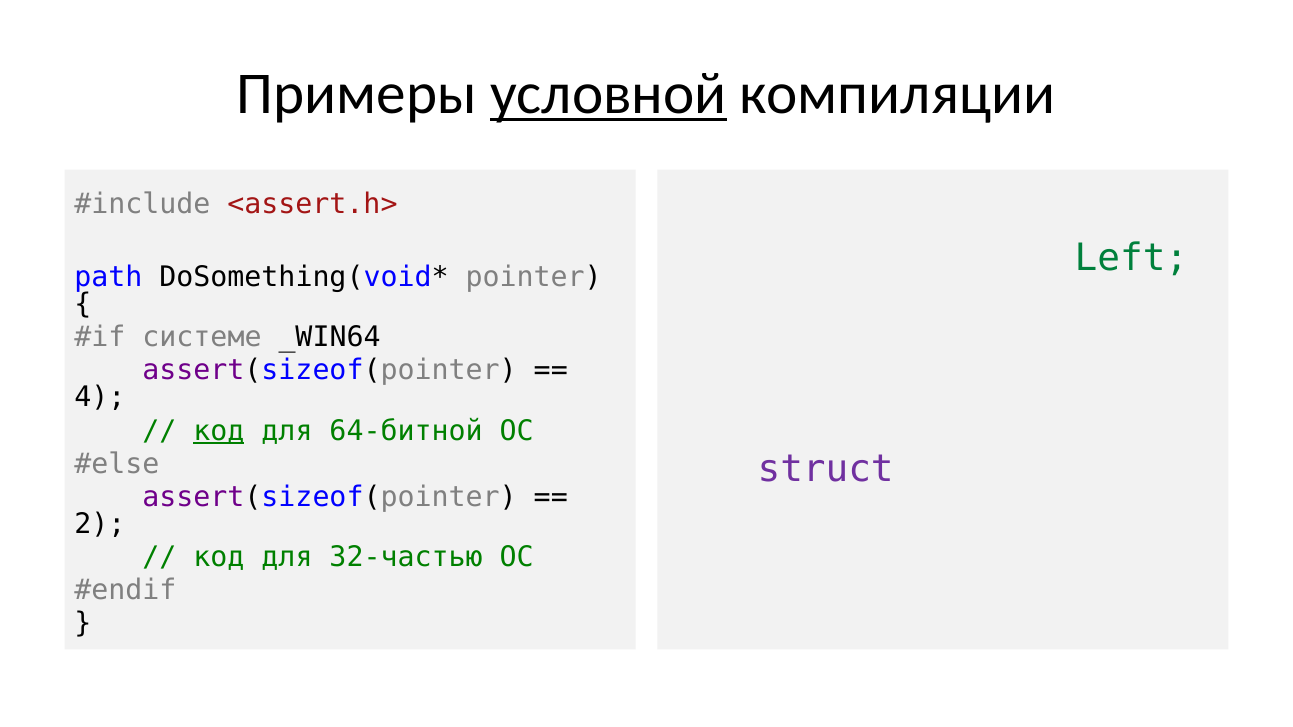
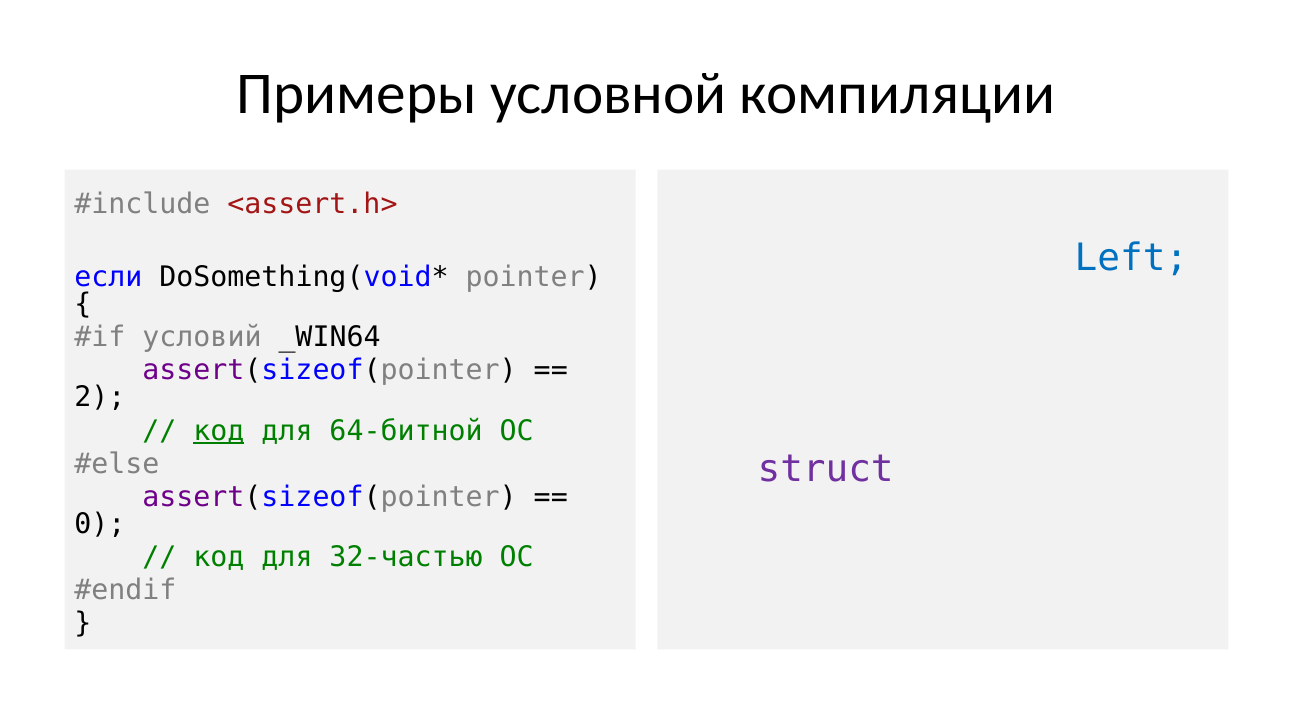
условной underline: present -> none
Left colour: green -> blue
path: path -> если
системе: системе -> условий
4: 4 -> 2
2: 2 -> 0
